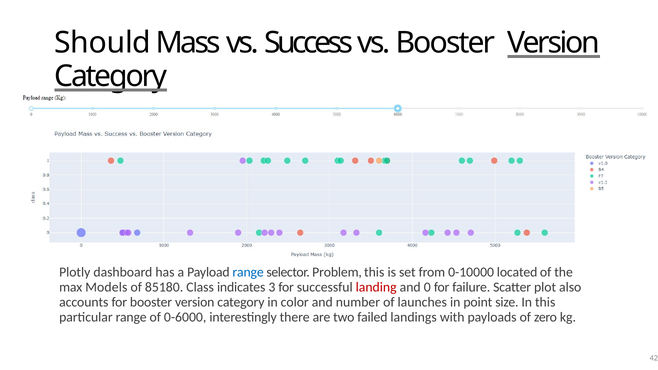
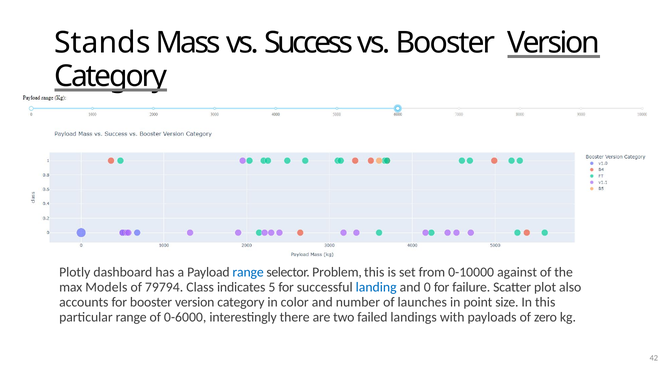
Should: Should -> Stands
located: located -> against
85180: 85180 -> 79794
3: 3 -> 5
landing colour: red -> blue
